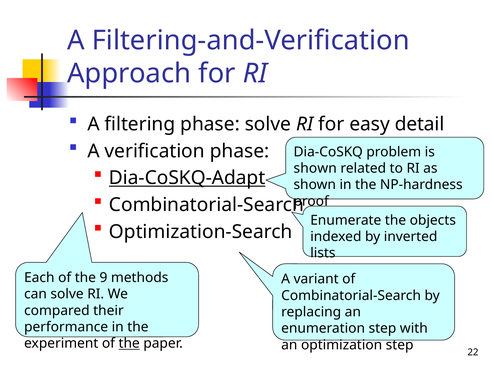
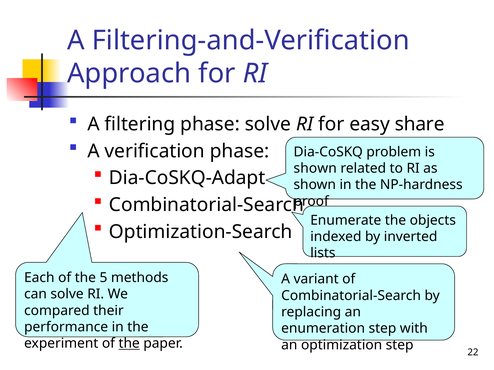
detail: detail -> share
Dia-CoSKQ-Adapt underline: present -> none
9: 9 -> 5
